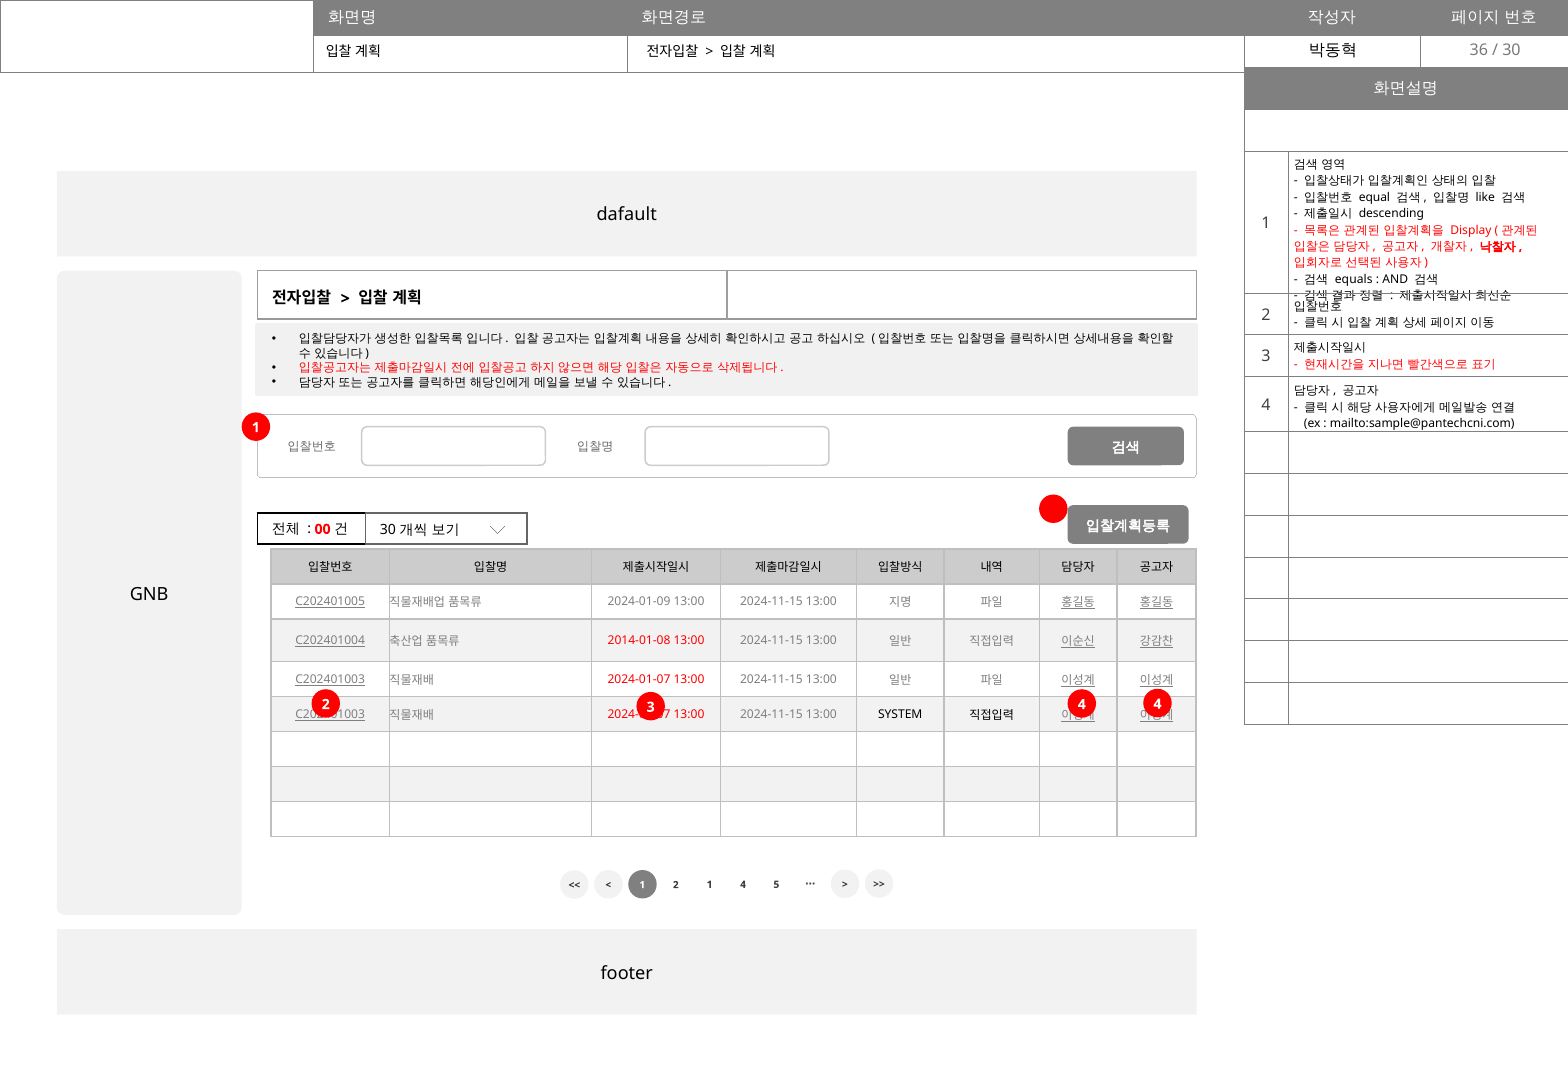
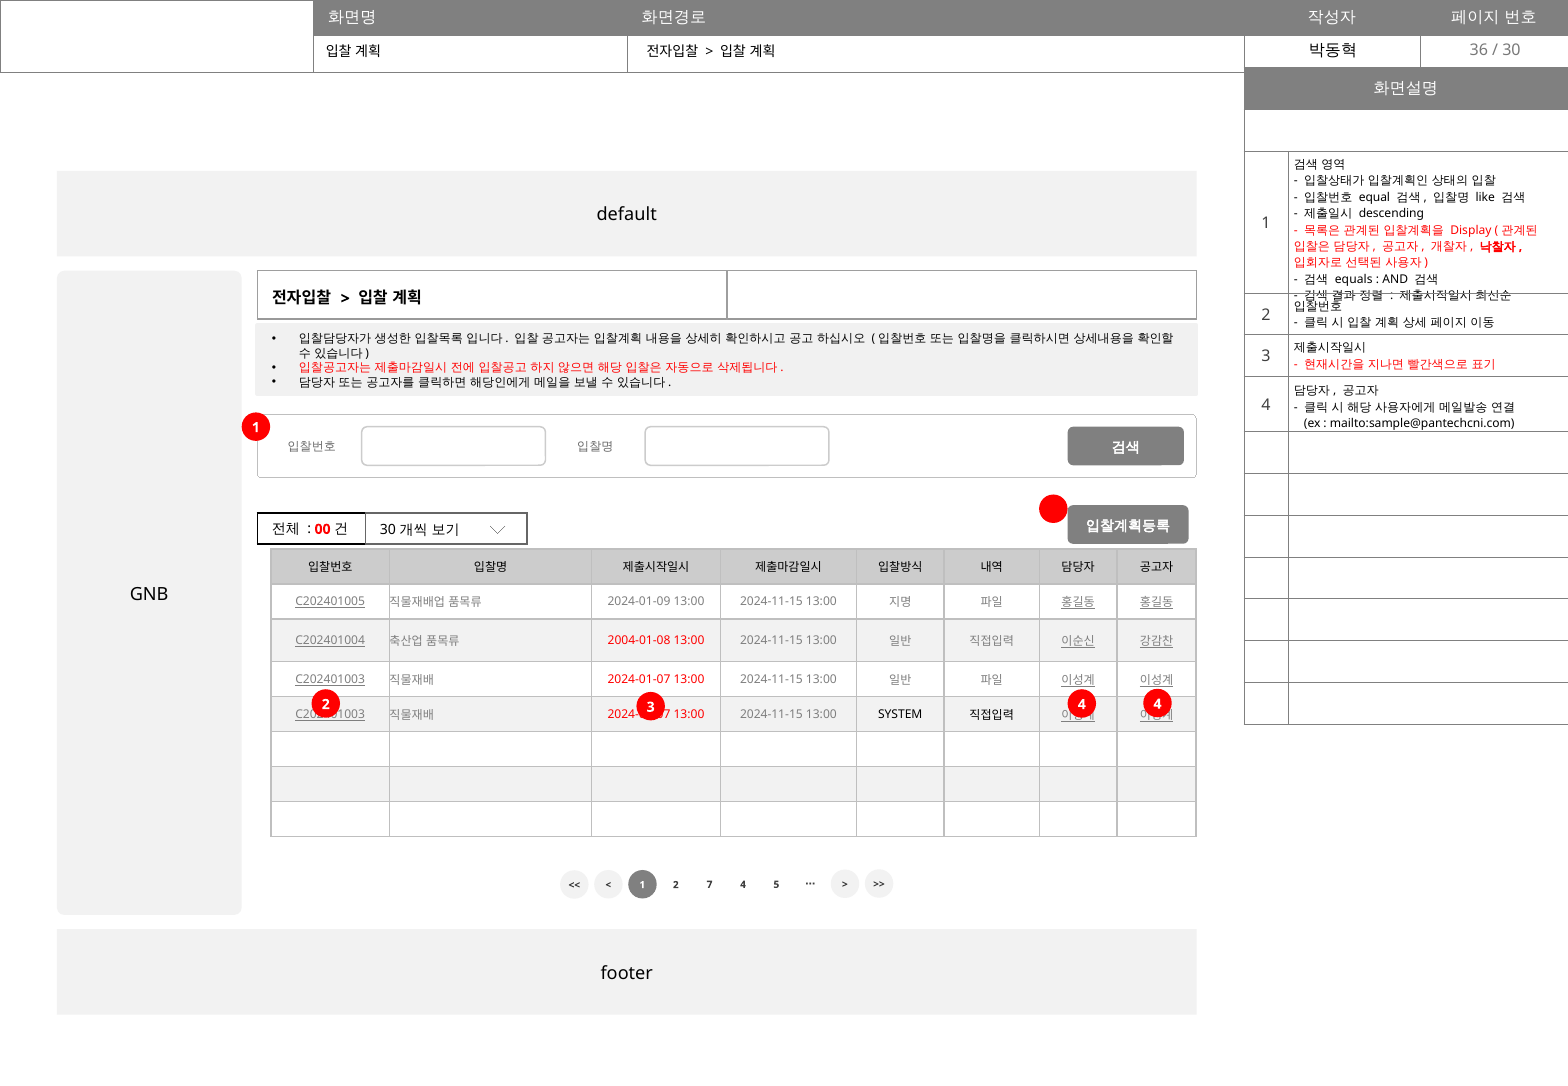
dafault: dafault -> default
2014-01-08: 2014-01-08 -> 2004-01-08
2 1: 1 -> 7
